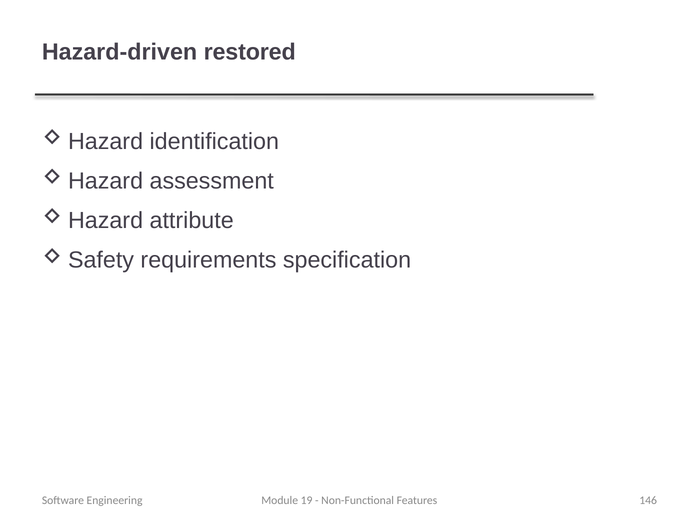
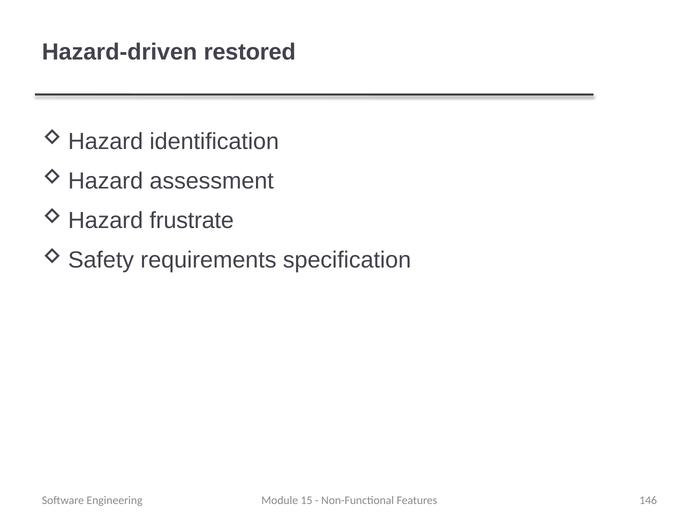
attribute: attribute -> frustrate
19: 19 -> 15
